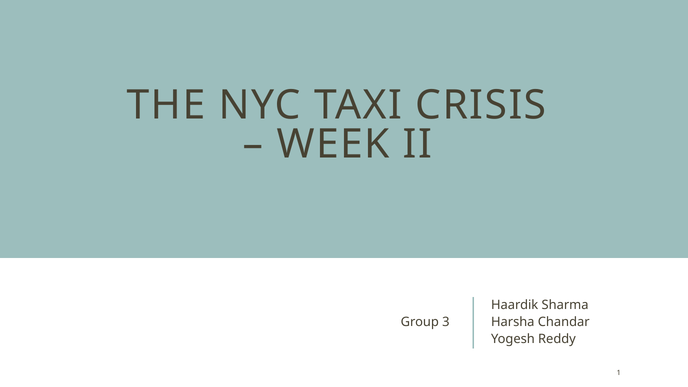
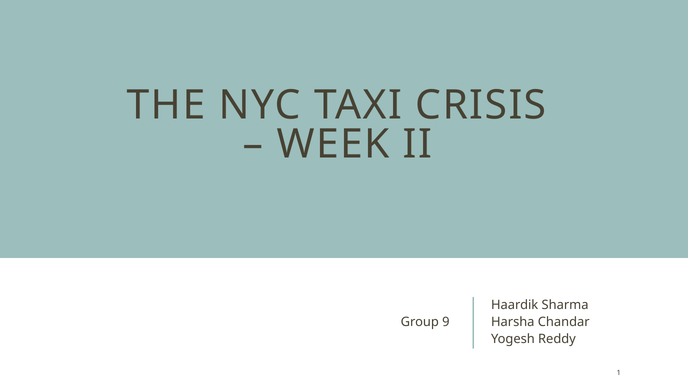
3: 3 -> 9
